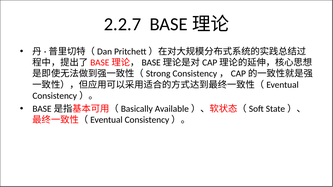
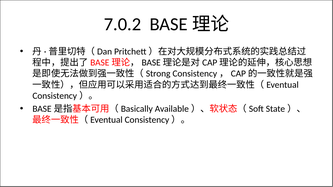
2.2.7: 2.2.7 -> 7.0.2
